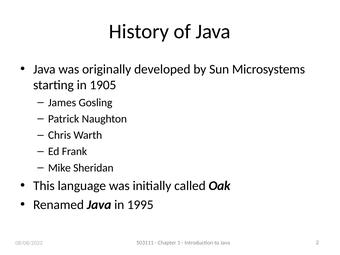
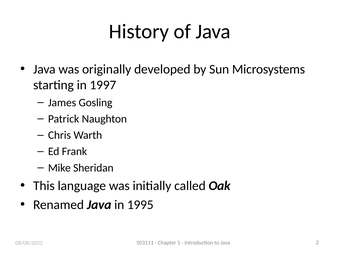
1905: 1905 -> 1997
